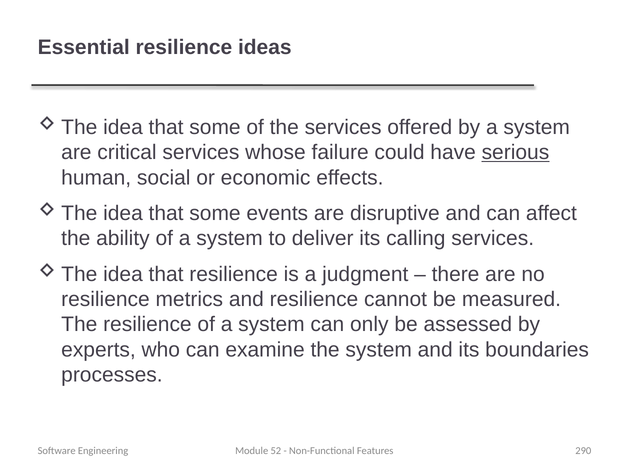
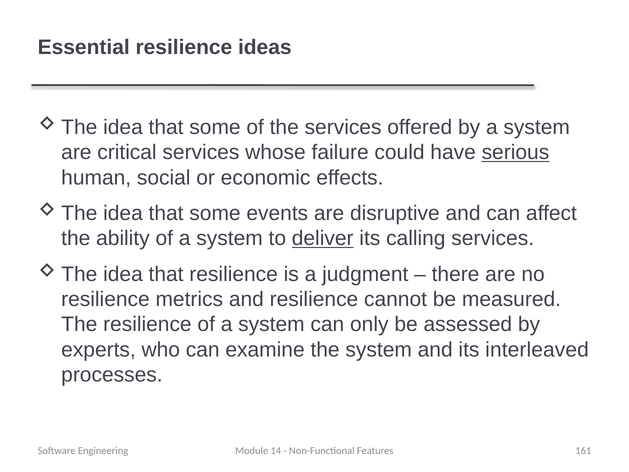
deliver underline: none -> present
boundaries: boundaries -> interleaved
52: 52 -> 14
290: 290 -> 161
